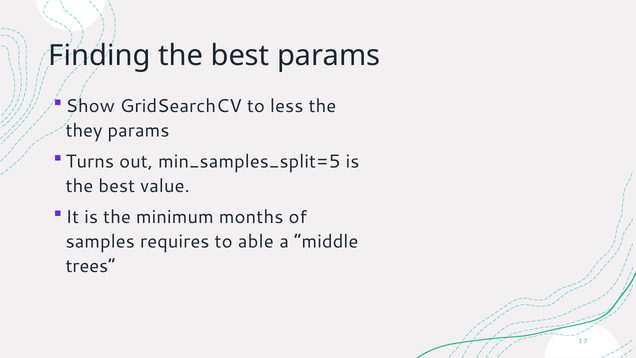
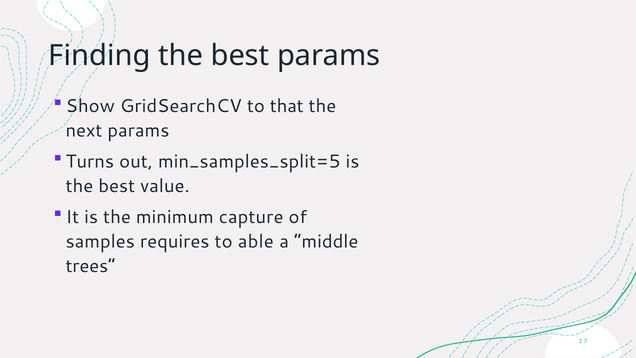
less: less -> that
they: they -> next
months: months -> capture
